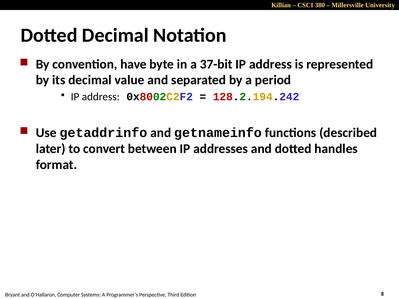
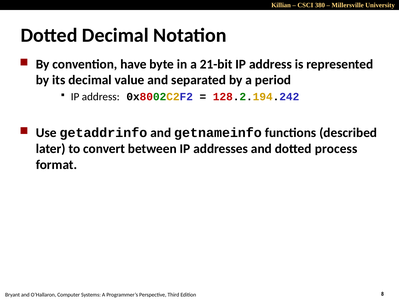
37-bit: 37-bit -> 21-bit
handles: handles -> process
